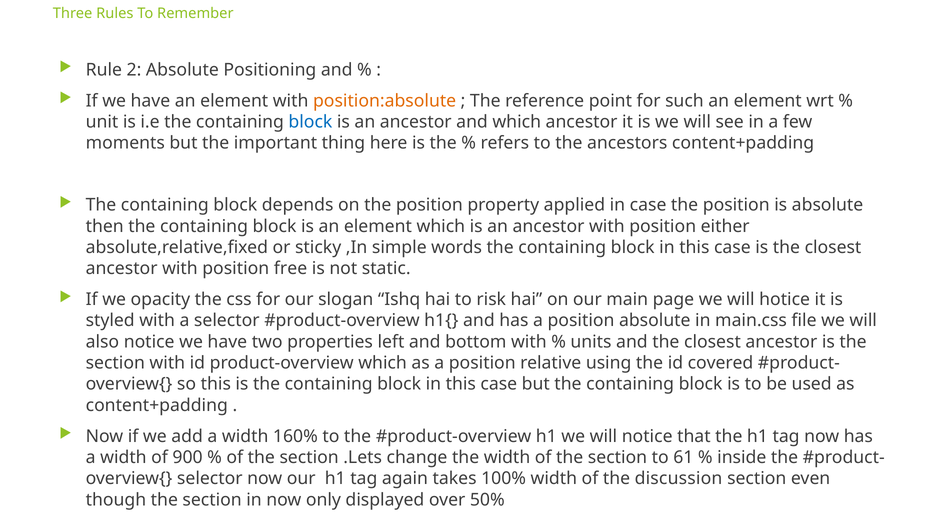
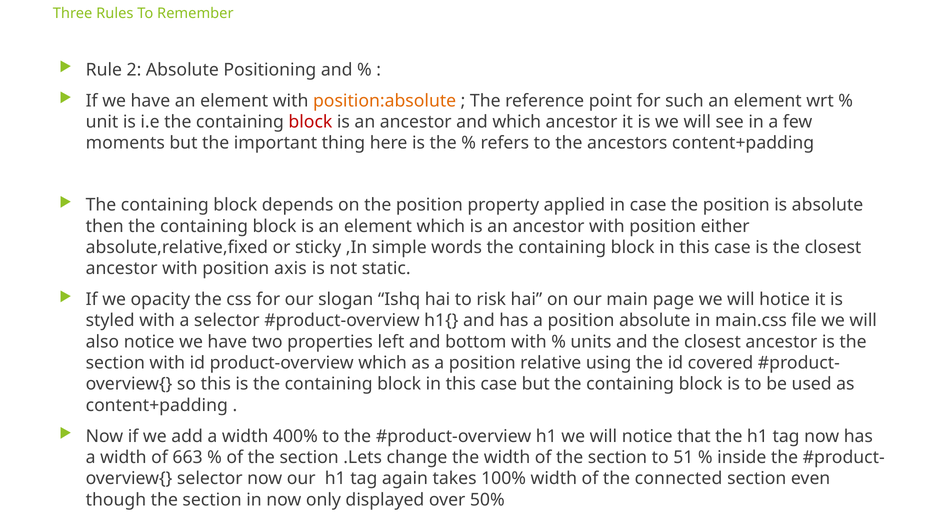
block at (310, 122) colour: blue -> red
free: free -> axis
160%: 160% -> 400%
900: 900 -> 663
61: 61 -> 51
discussion: discussion -> connected
